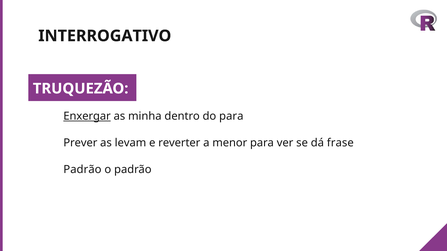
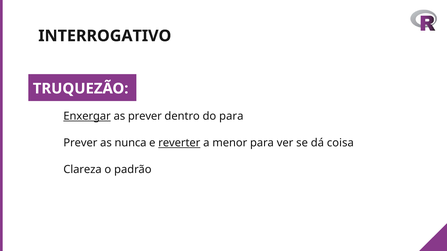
as minha: minha -> prever
levam: levam -> nunca
reverter underline: none -> present
frase: frase -> coisa
Padrão at (82, 170): Padrão -> Clareza
